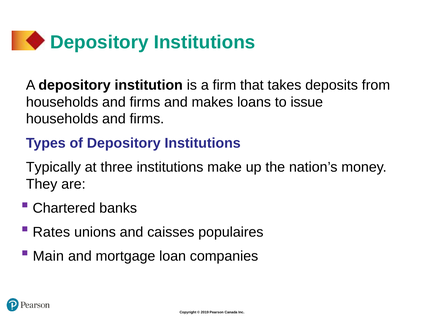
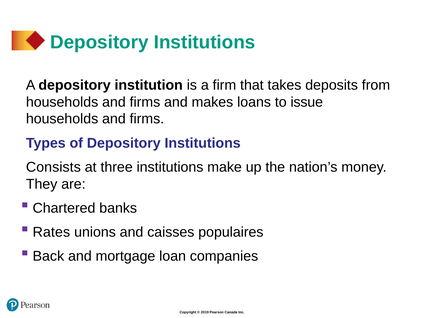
Typically: Typically -> Consists
Main: Main -> Back
